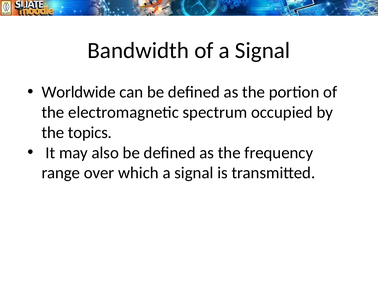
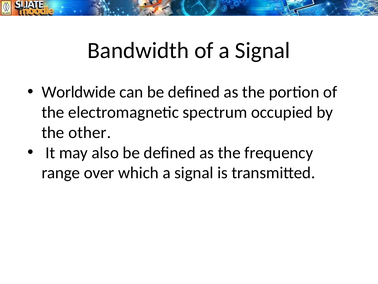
topics: topics -> other
